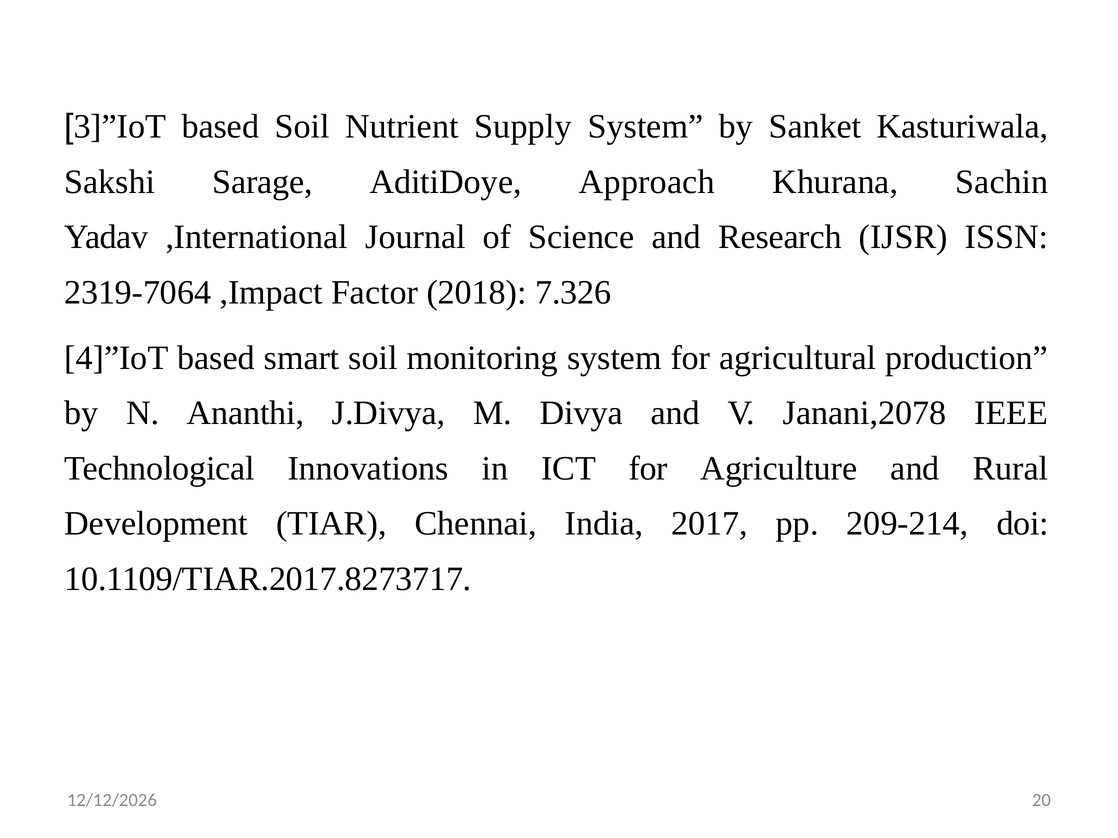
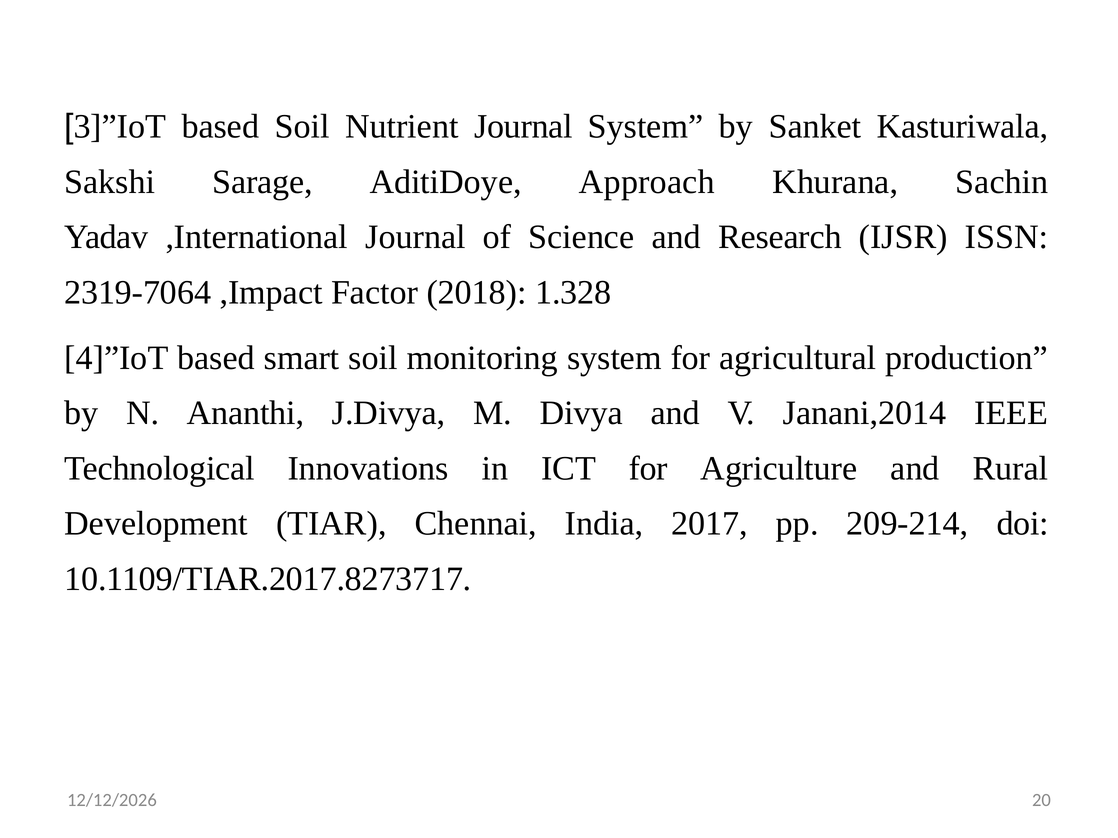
Nutrient Supply: Supply -> Journal
7.326: 7.326 -> 1.328
Janani,2078: Janani,2078 -> Janani,2014
